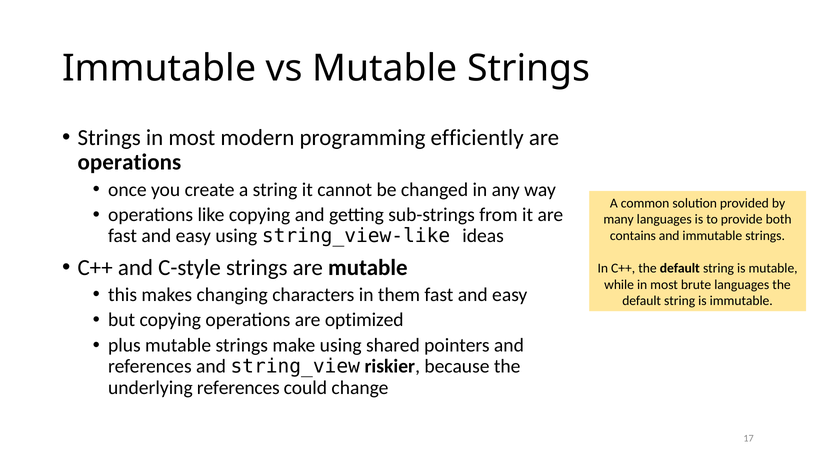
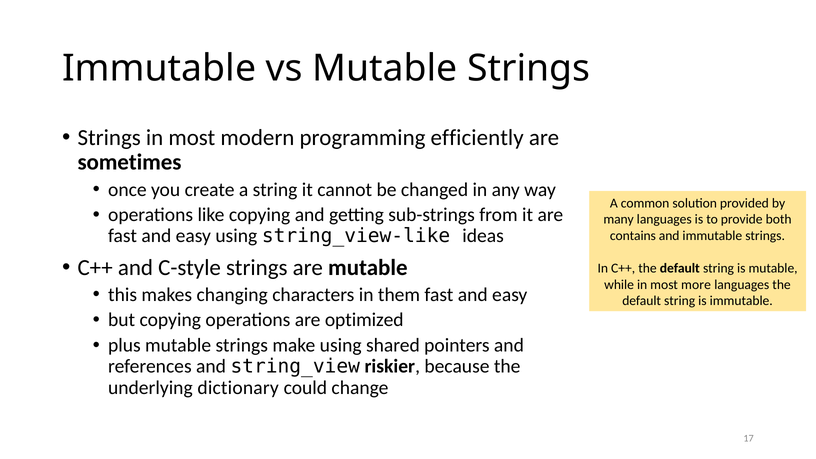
operations at (129, 162): operations -> sometimes
brute: brute -> more
underlying references: references -> dictionary
